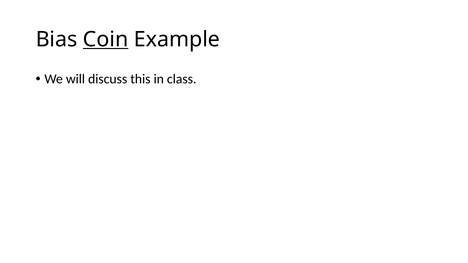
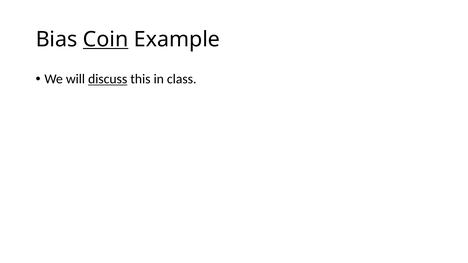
discuss underline: none -> present
